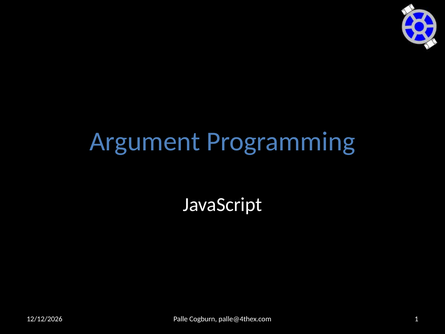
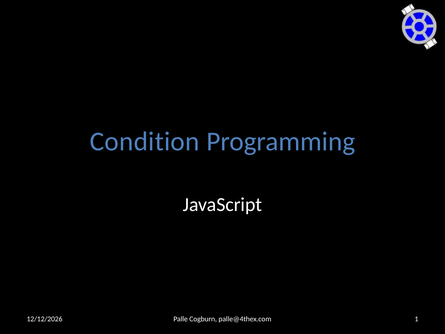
Argument: Argument -> Condition
